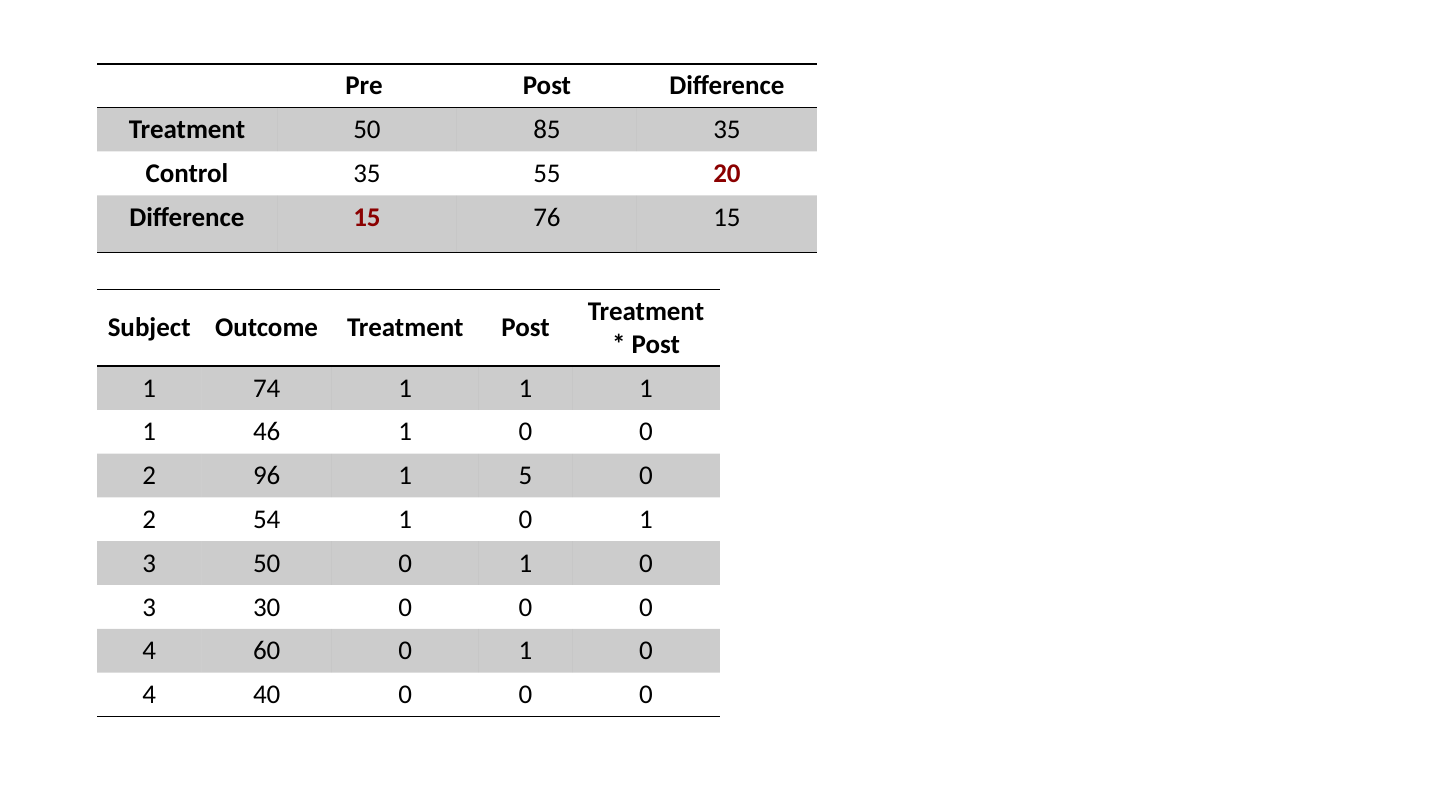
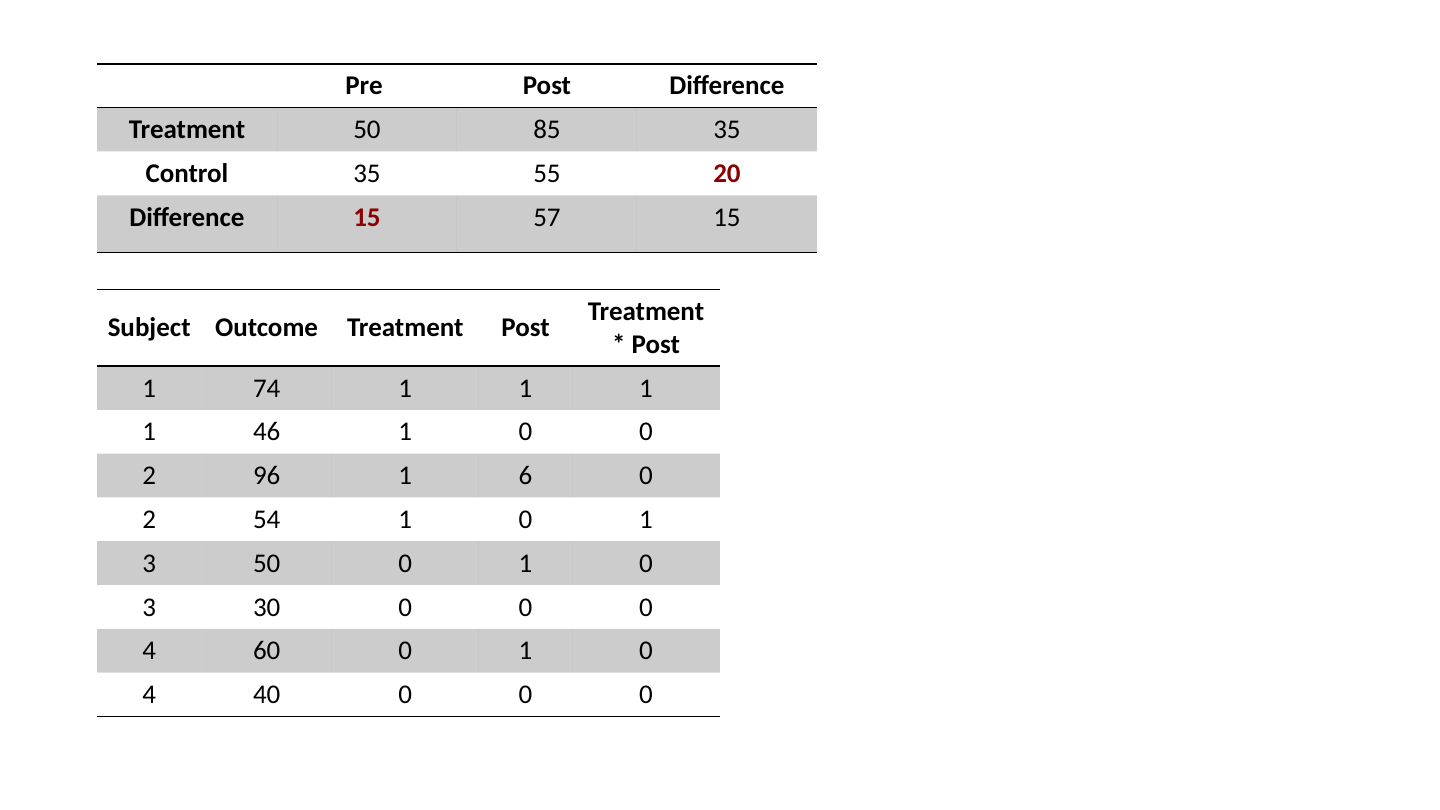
76: 76 -> 57
5: 5 -> 6
